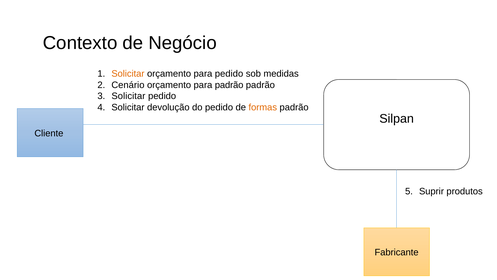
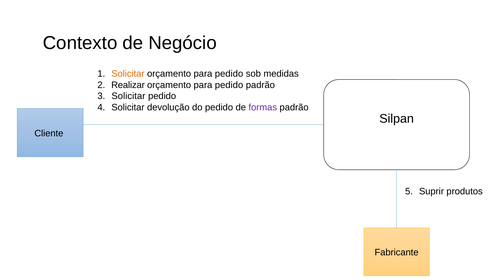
Cenário: Cenário -> Realizar
padrão at (229, 85): padrão -> pedido
formas colour: orange -> purple
